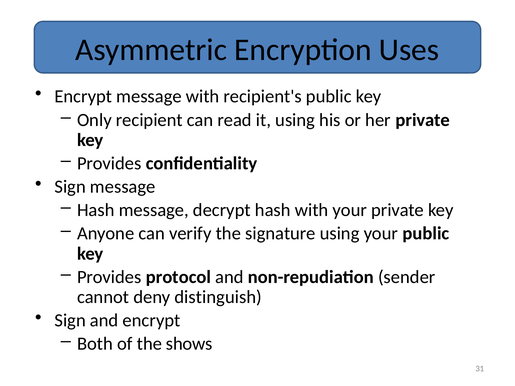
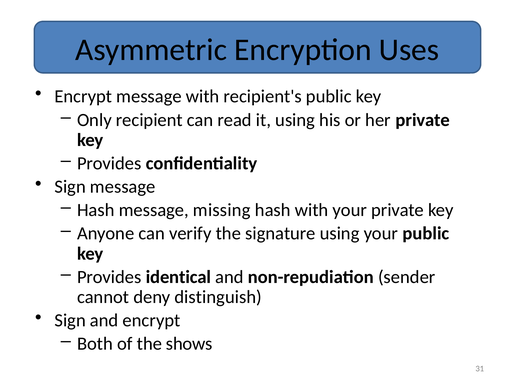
decrypt: decrypt -> missing
protocol: protocol -> identical
